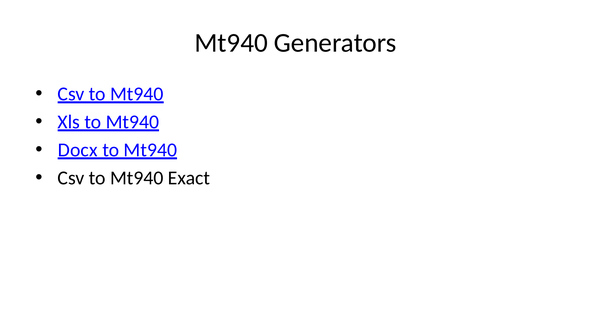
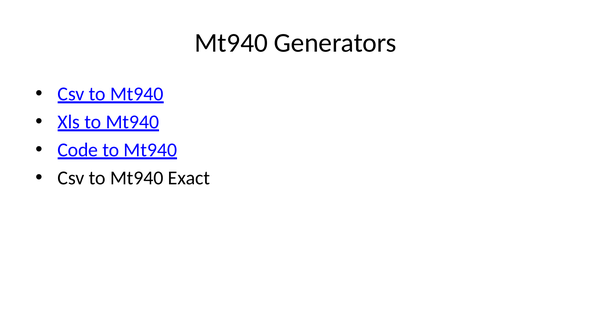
Docx: Docx -> Code
